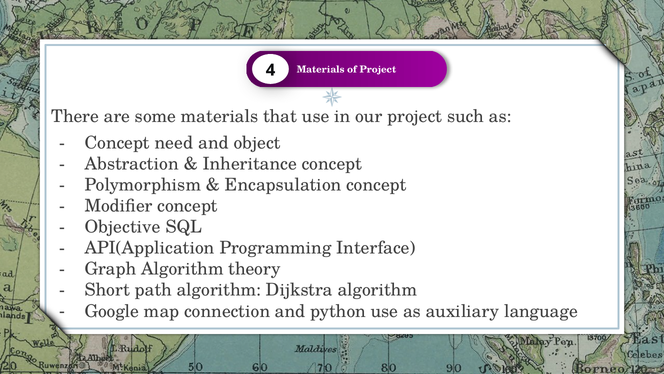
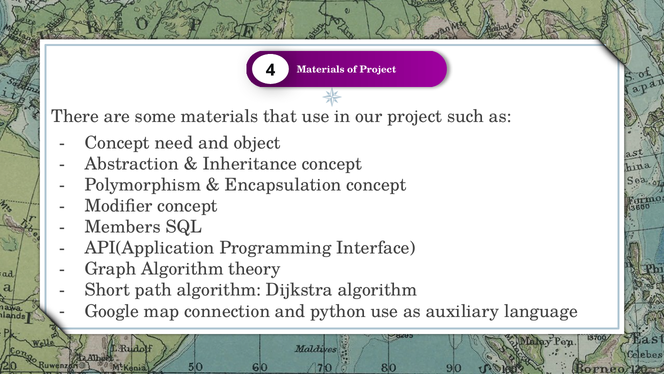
Objective: Objective -> Members
